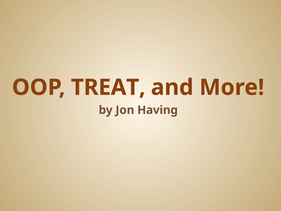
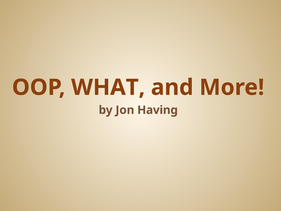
TREAT: TREAT -> WHAT
